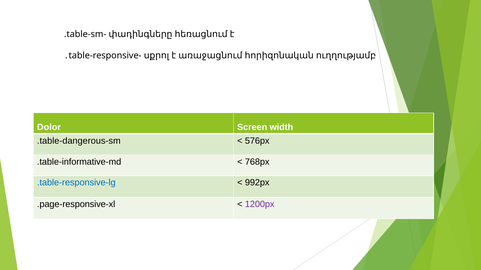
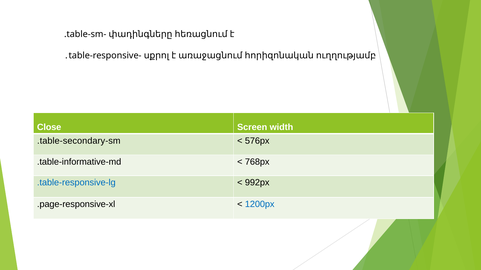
Dolor: Dolor -> Close
.table-dangerous-sm: .table-dangerous-sm -> .table-secondary-sm
1200px colour: purple -> blue
